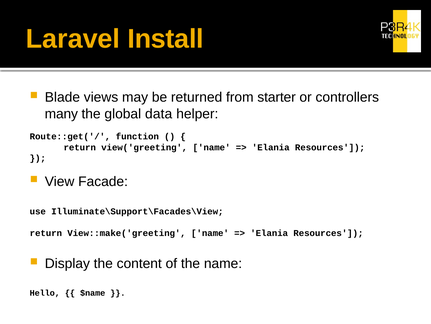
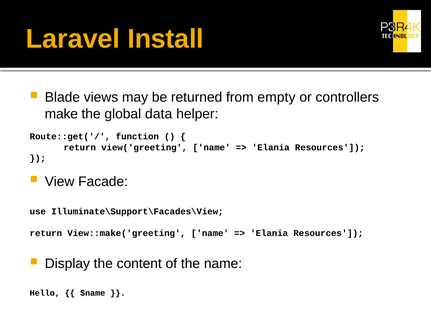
starter: starter -> empty
many: many -> make
